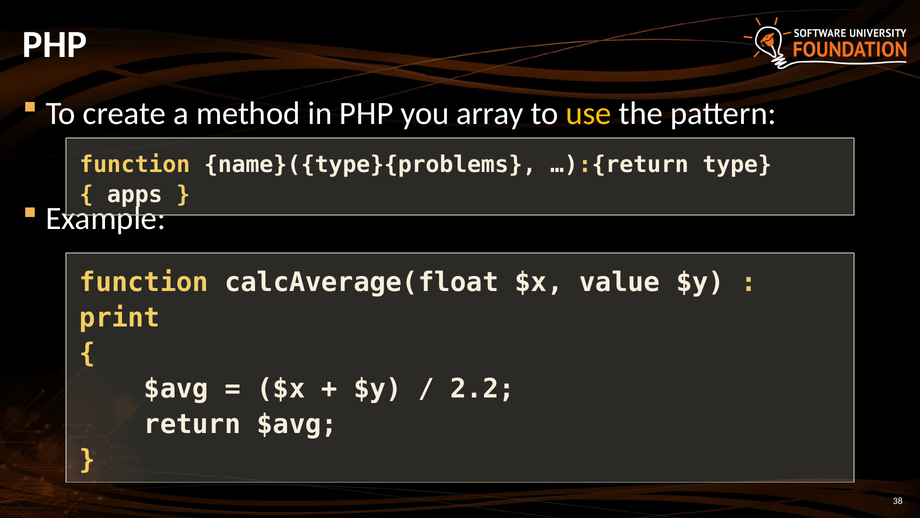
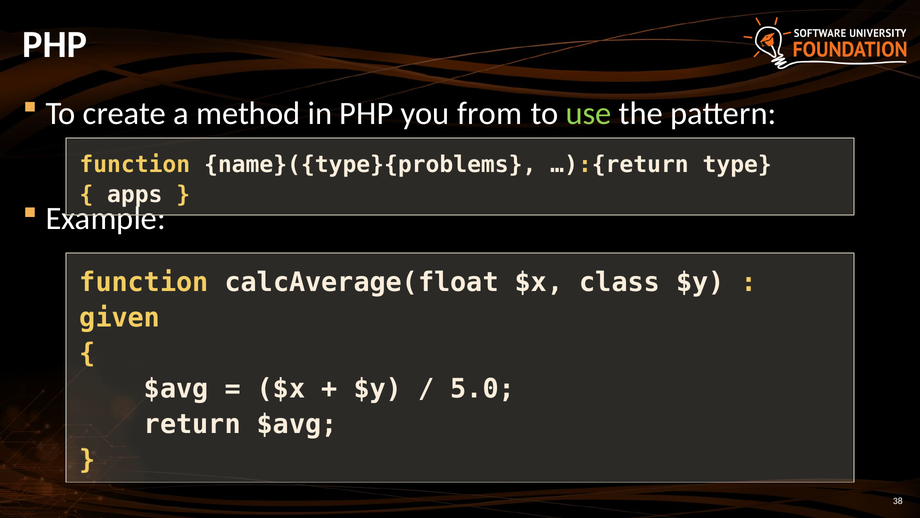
array: array -> from
use colour: yellow -> light green
value: value -> class
print: print -> given
2.2: 2.2 -> 5.0
